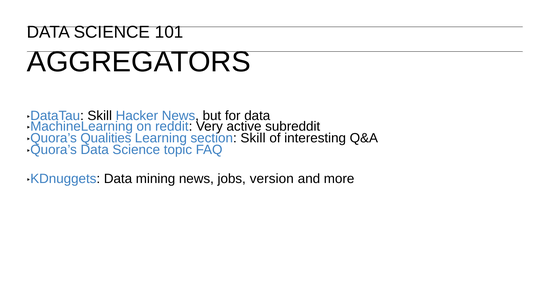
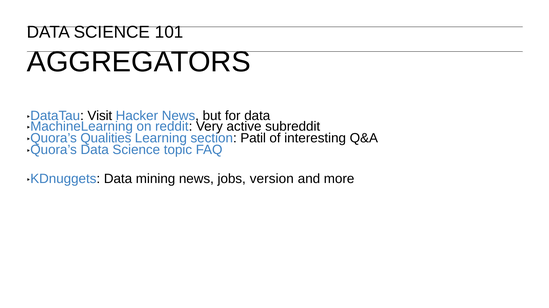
Skill at (100, 116): Skill -> Visit
section Skill: Skill -> Patil
